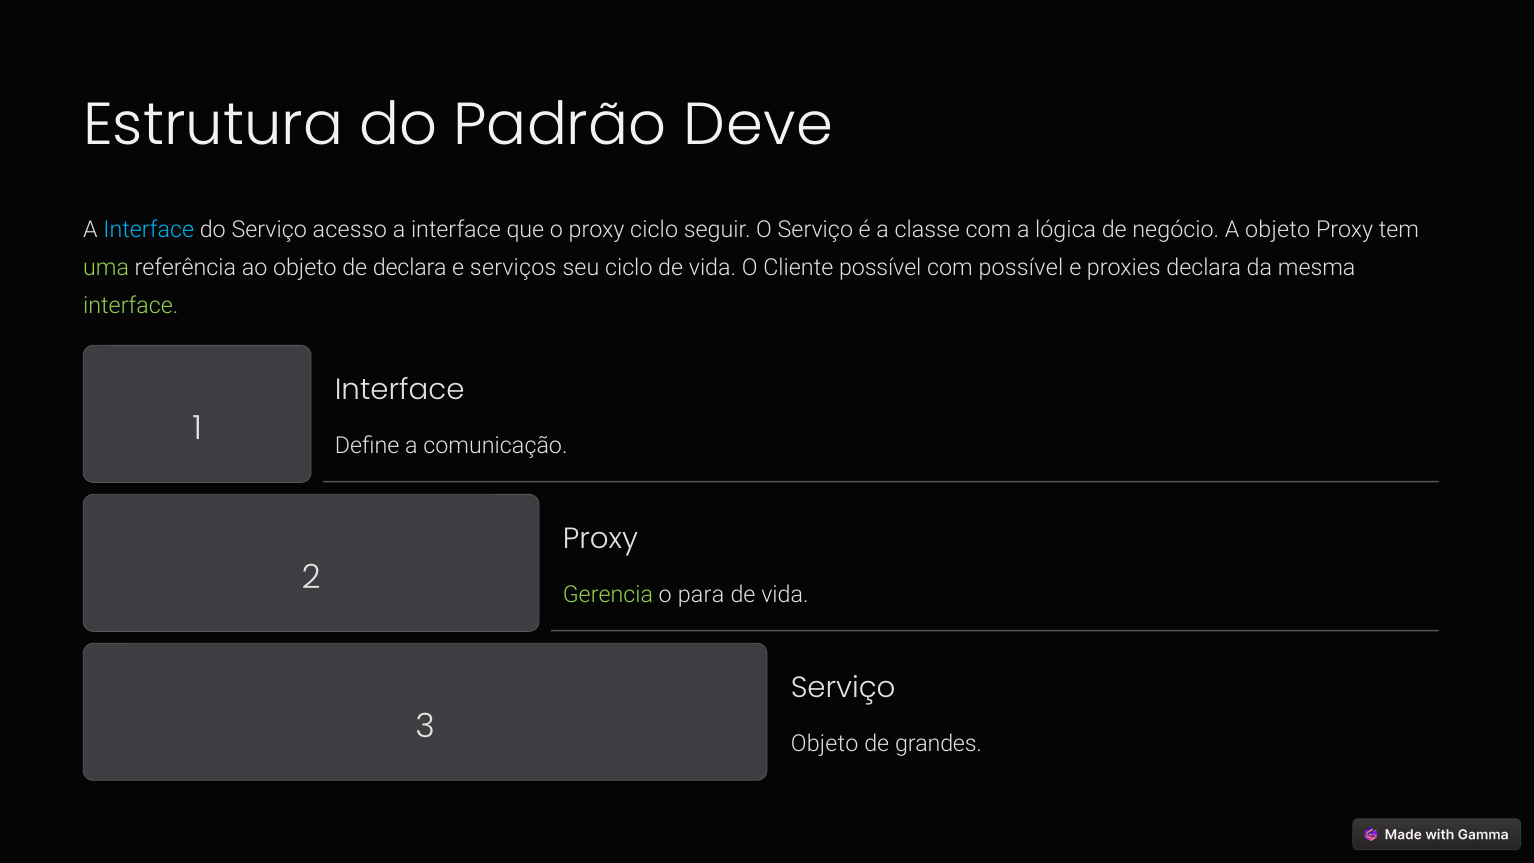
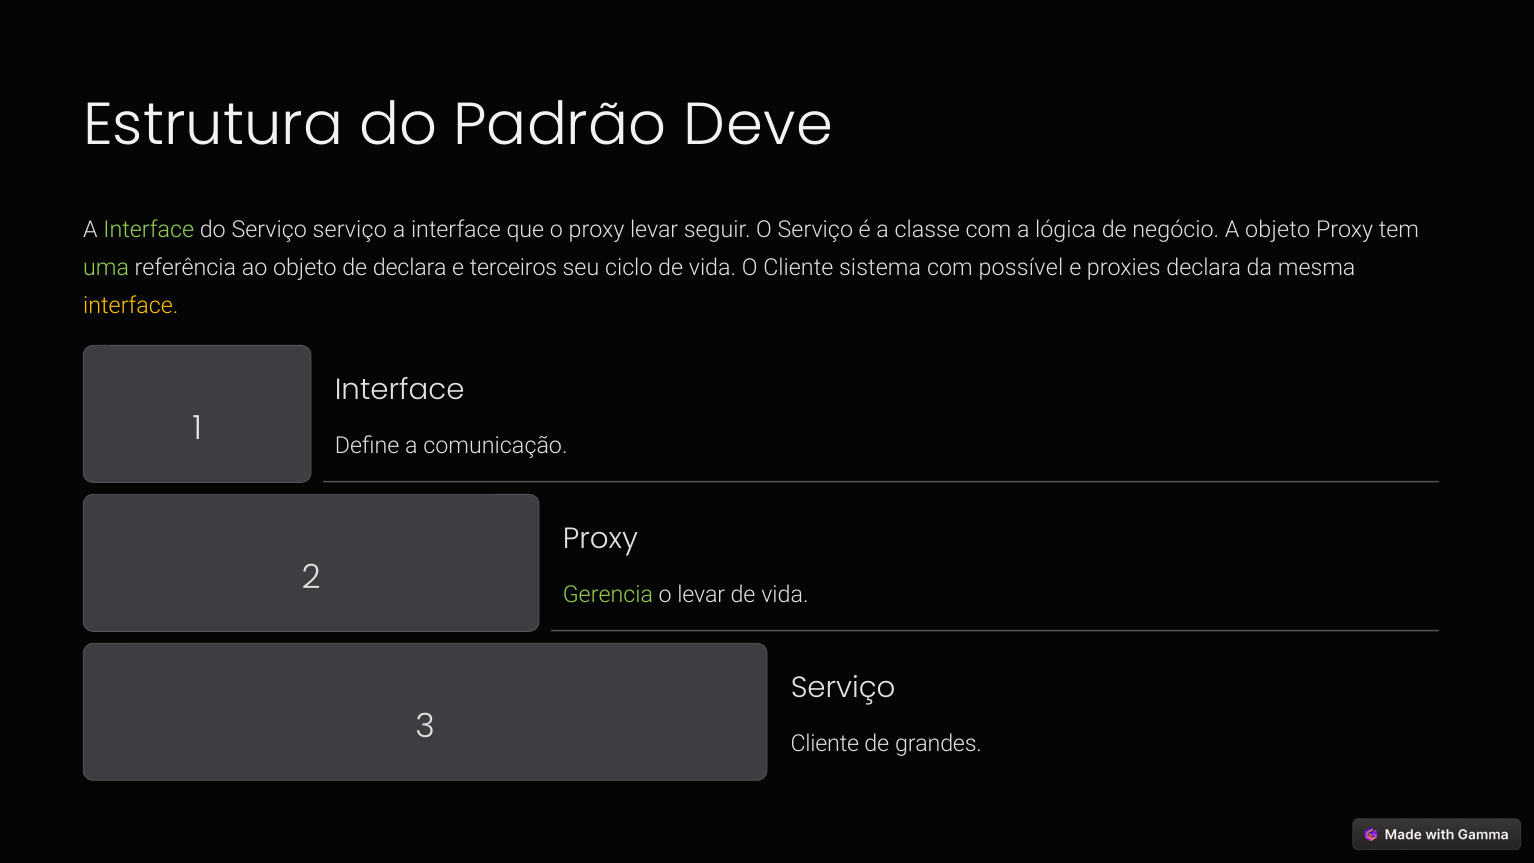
Interface at (149, 230) colour: light blue -> light green
Serviço acesso: acesso -> serviço
proxy ciclo: ciclo -> levar
serviços: serviços -> terceiros
Cliente possível: possível -> sistema
interface at (131, 306) colour: light green -> yellow
o para: para -> levar
Objeto at (825, 744): Objeto -> Cliente
